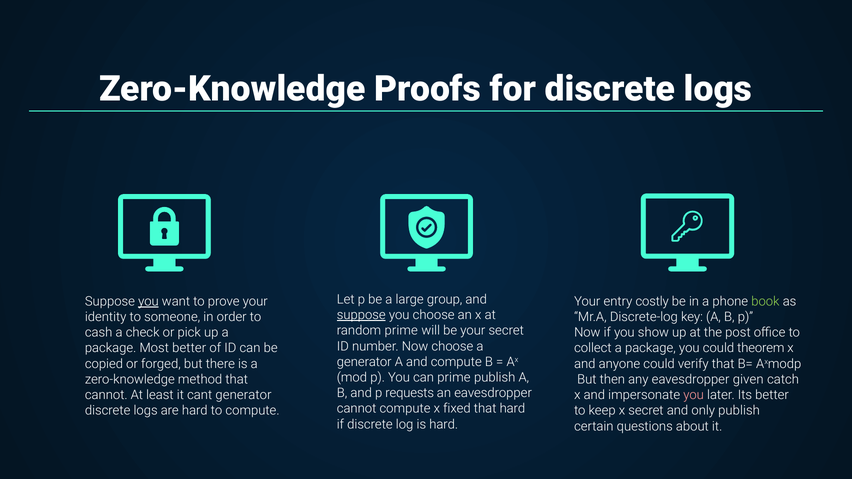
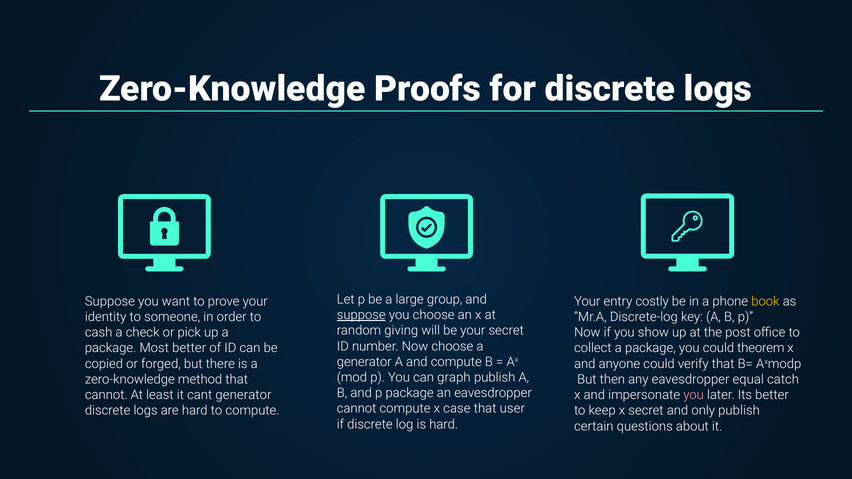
you at (148, 301) underline: present -> none
book colour: light green -> yellow
random prime: prime -> giving
can prime: prime -> graph
given: given -> equal
p requests: requests -> package
fixed: fixed -> case
that hard: hard -> user
